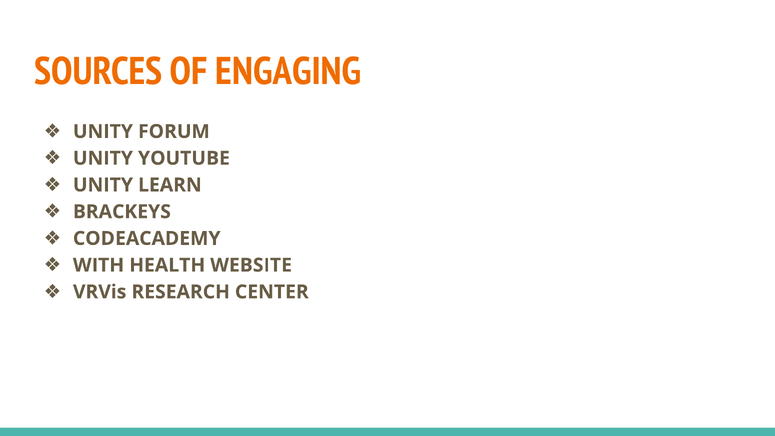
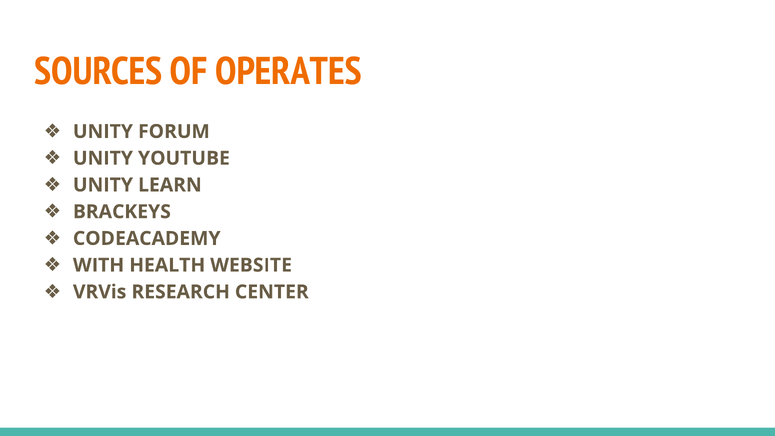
ENGAGING: ENGAGING -> OPERATES
